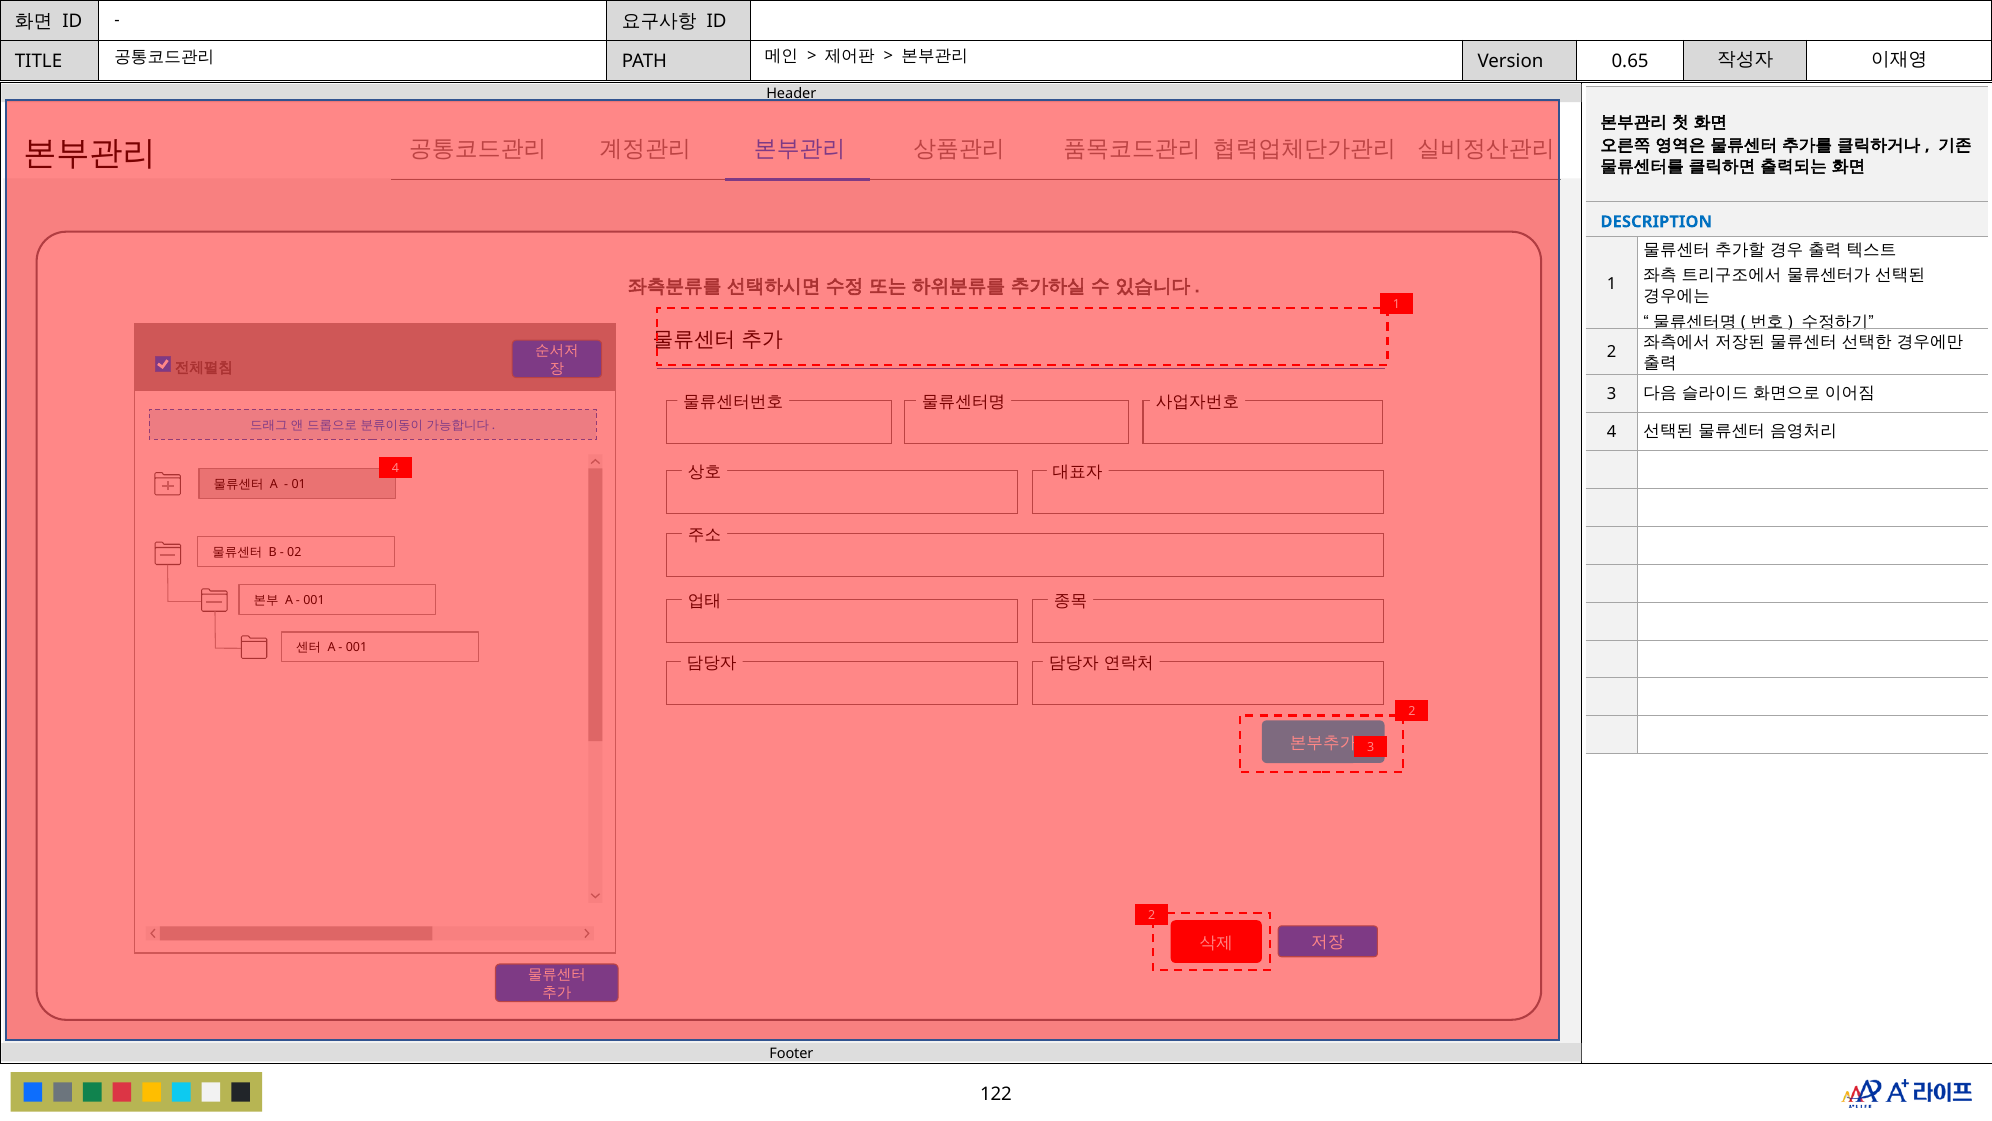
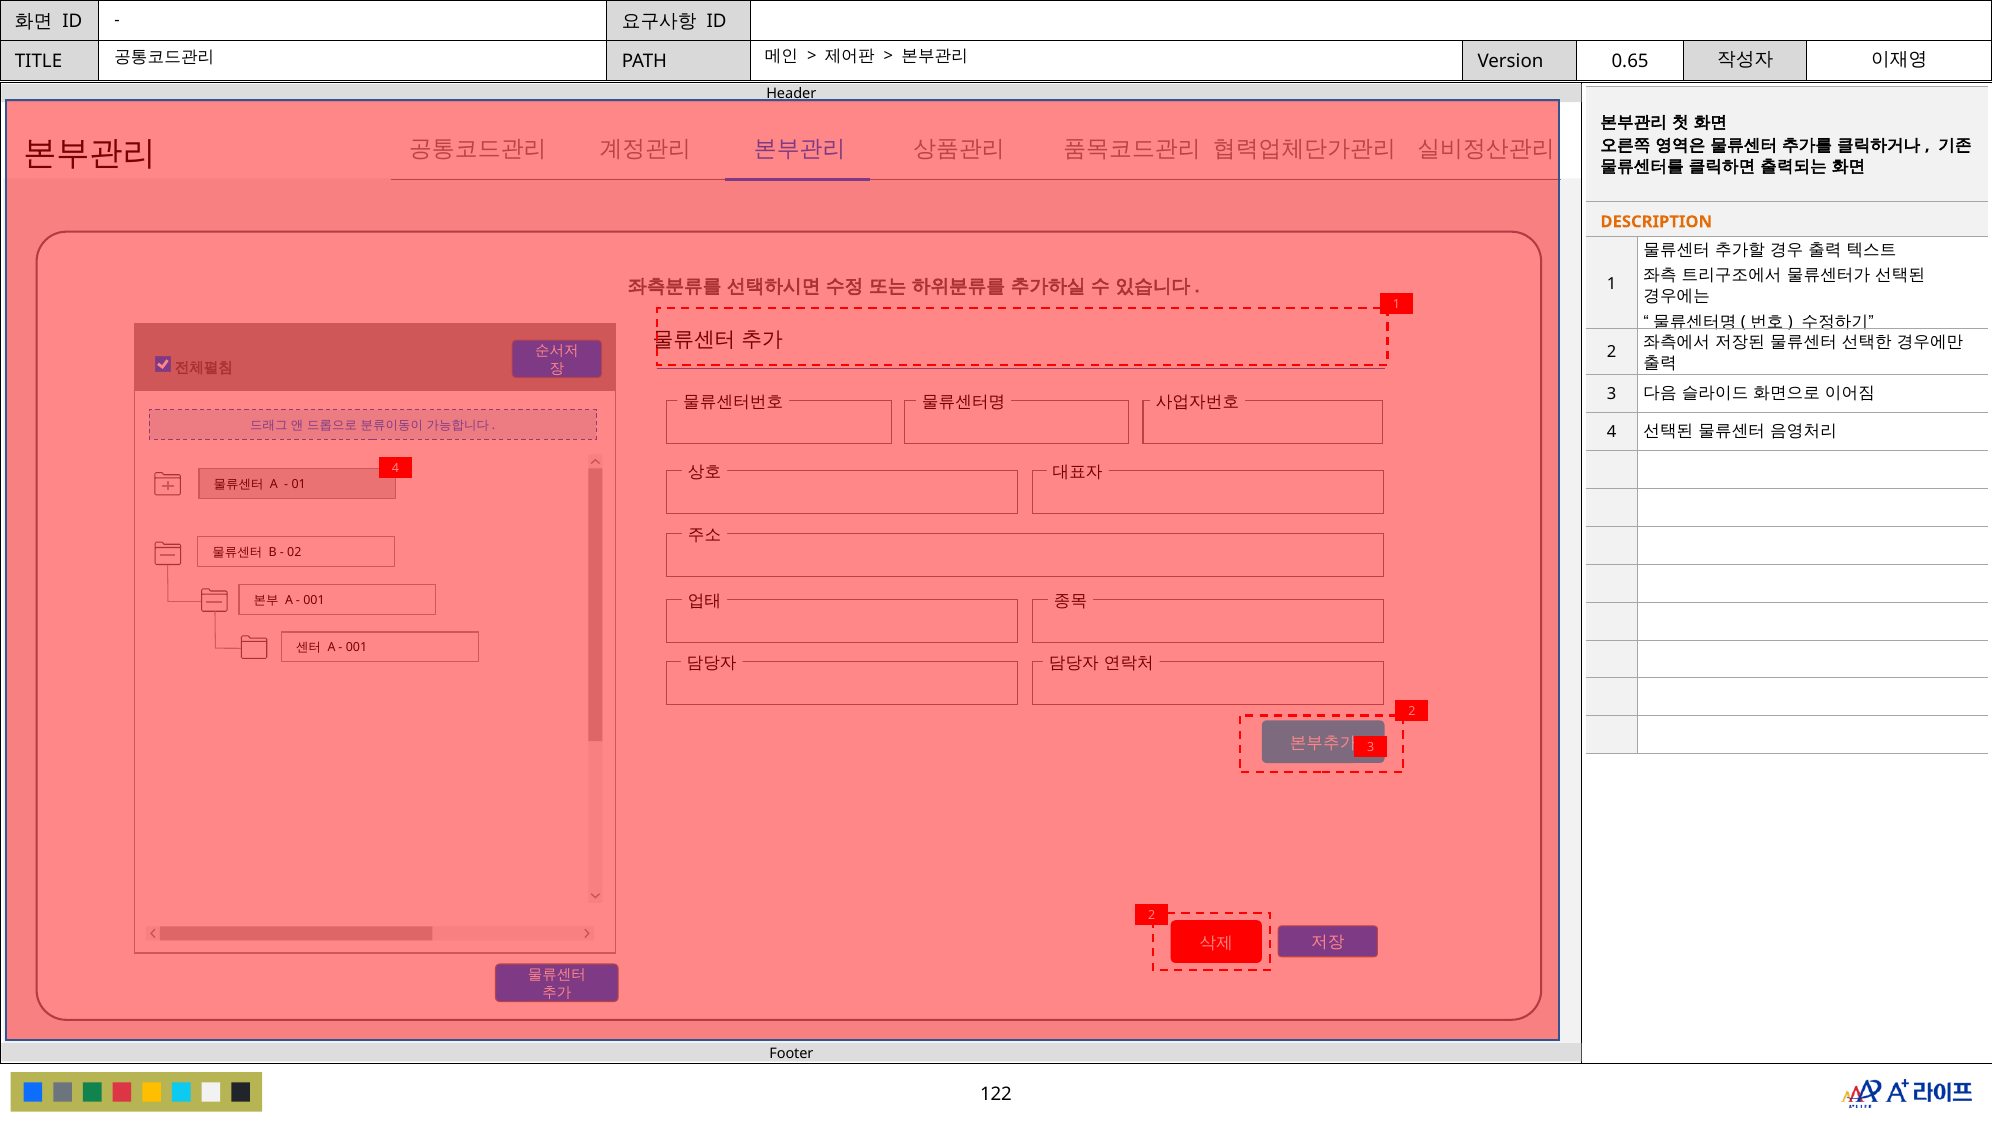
DESCRIPTION colour: blue -> orange
